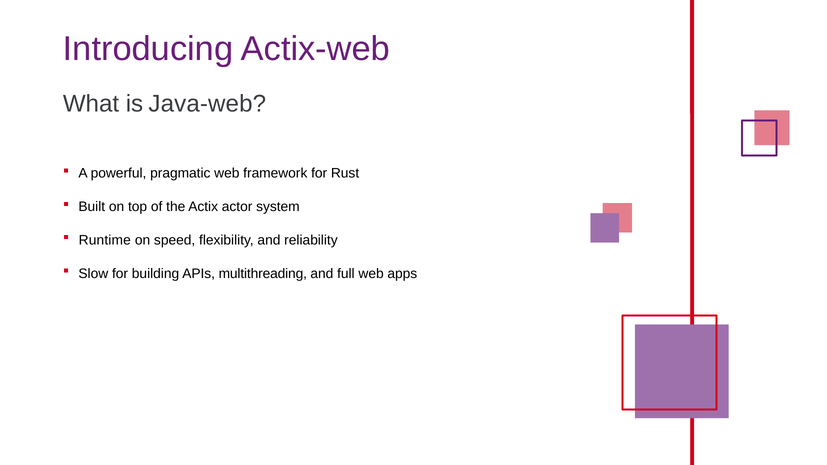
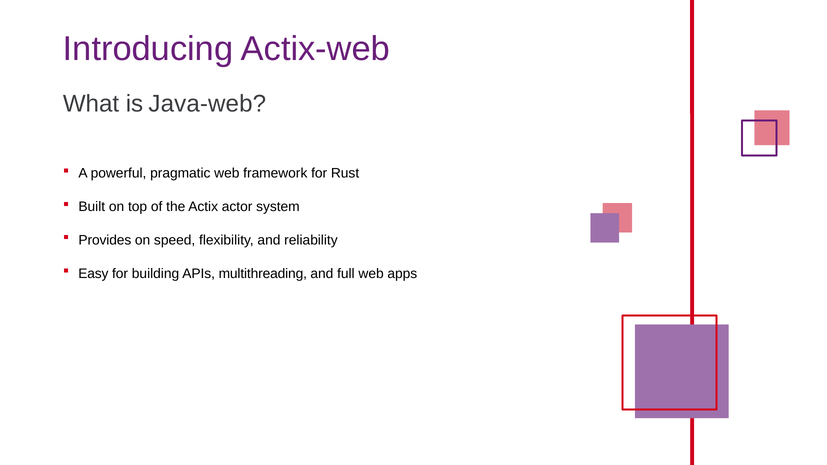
Runtime: Runtime -> Provides
Slow: Slow -> Easy
